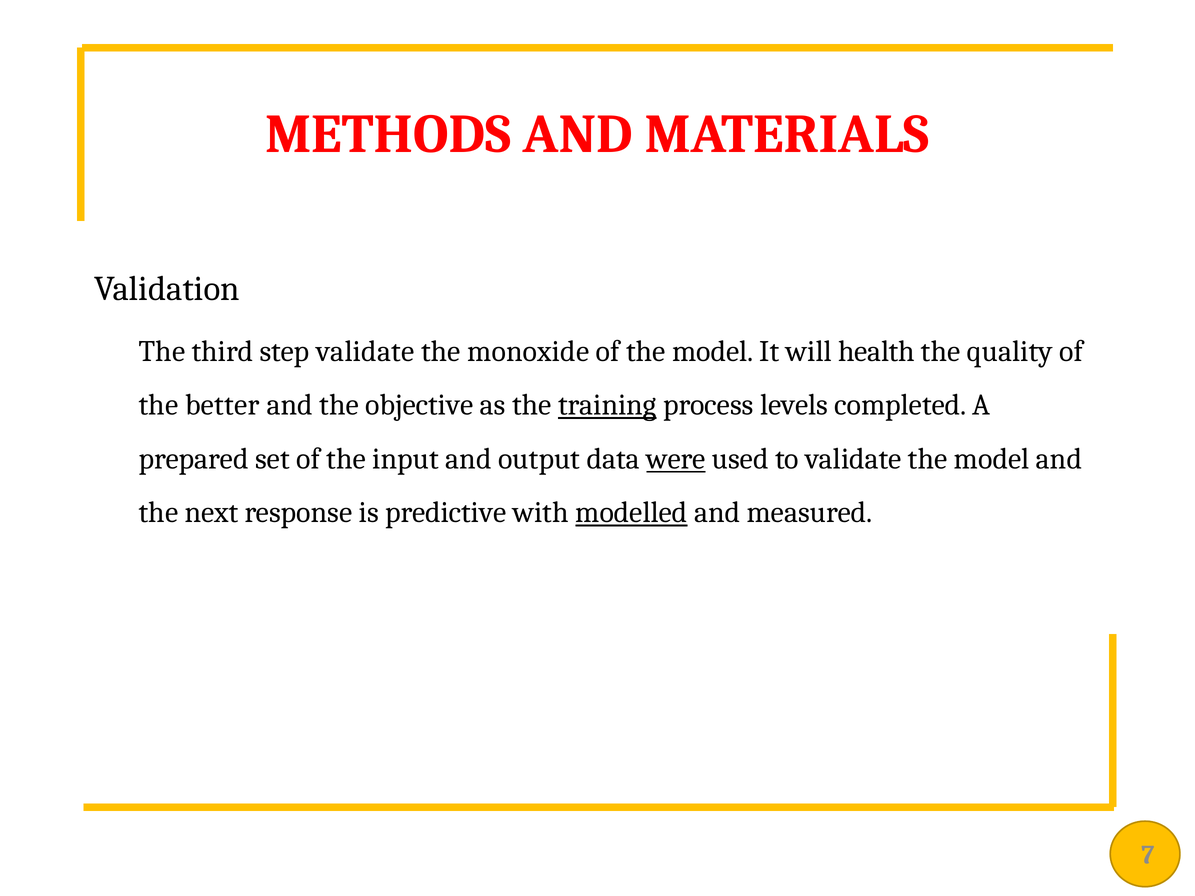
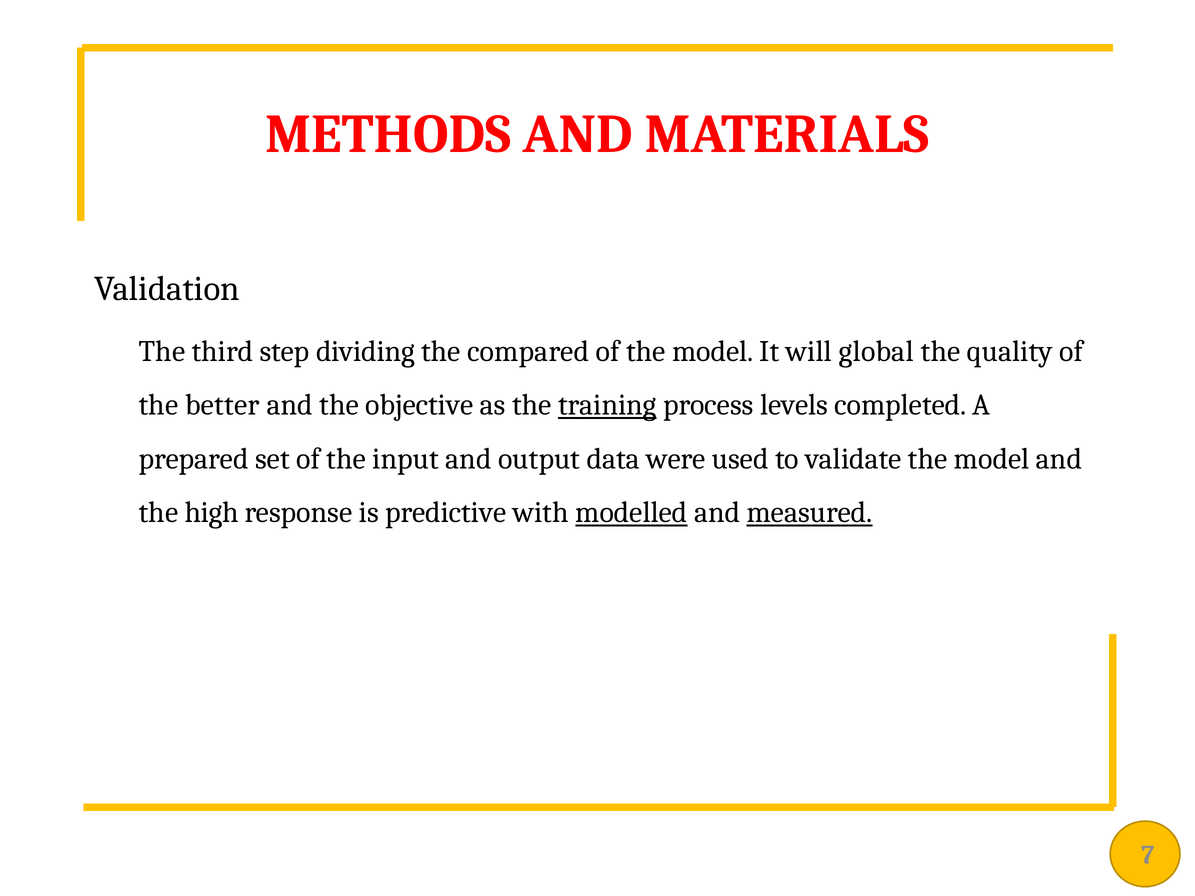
step validate: validate -> dividing
monoxide: monoxide -> compared
health: health -> global
were underline: present -> none
next: next -> high
measured underline: none -> present
